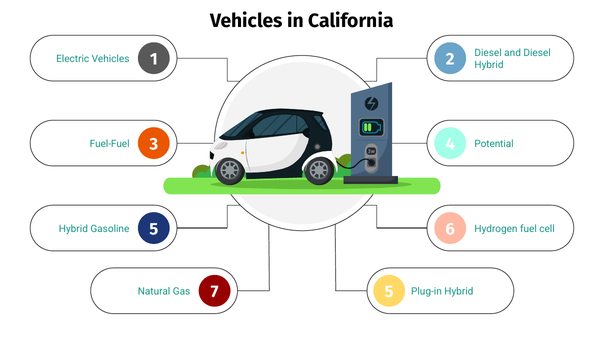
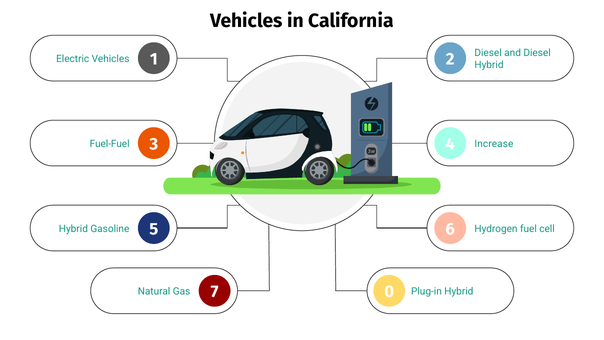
Potential: Potential -> Increase
7 5: 5 -> 0
